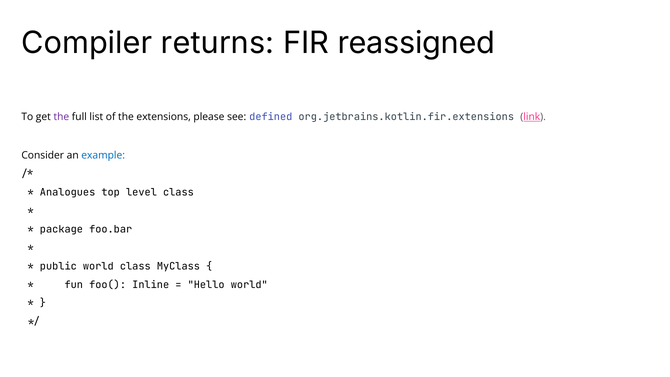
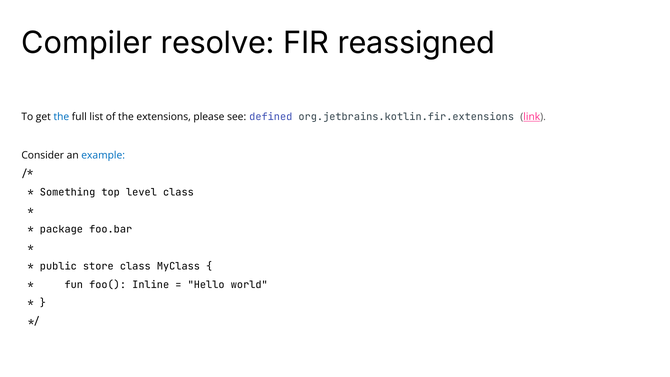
returns: returns -> resolve
the at (61, 117) colour: purple -> blue
Analogues: Analogues -> Something
public world: world -> store
